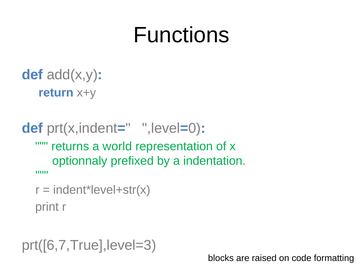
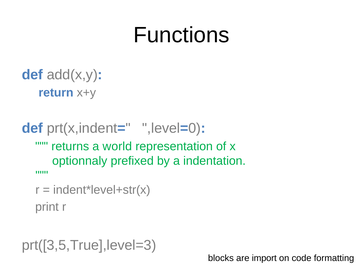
prt([6,7,True],level=3: prt([6,7,True],level=3 -> prt([3,5,True],level=3
raised: raised -> import
